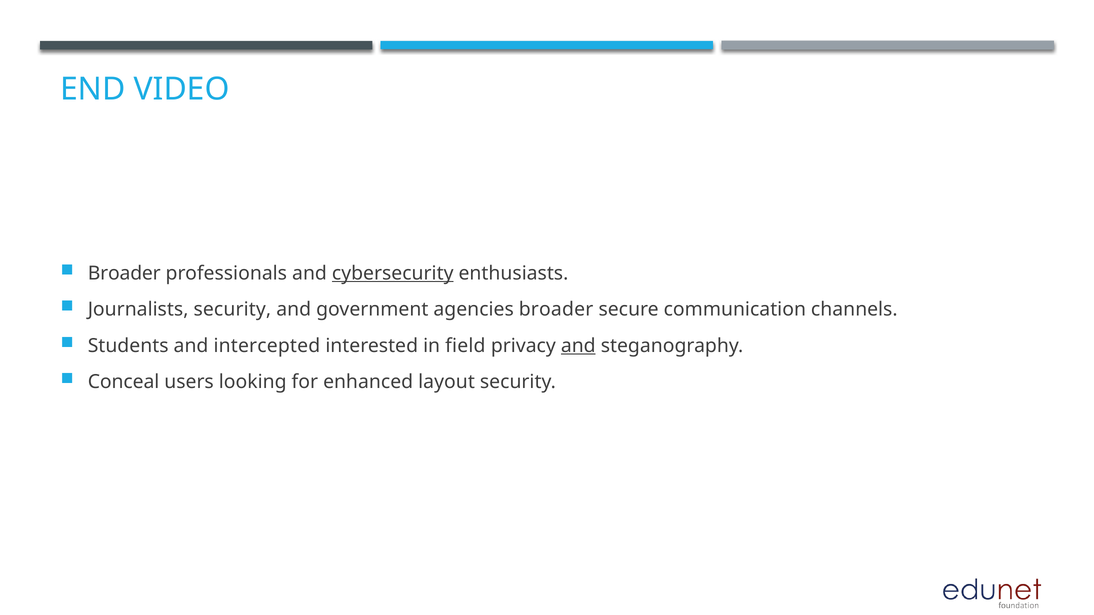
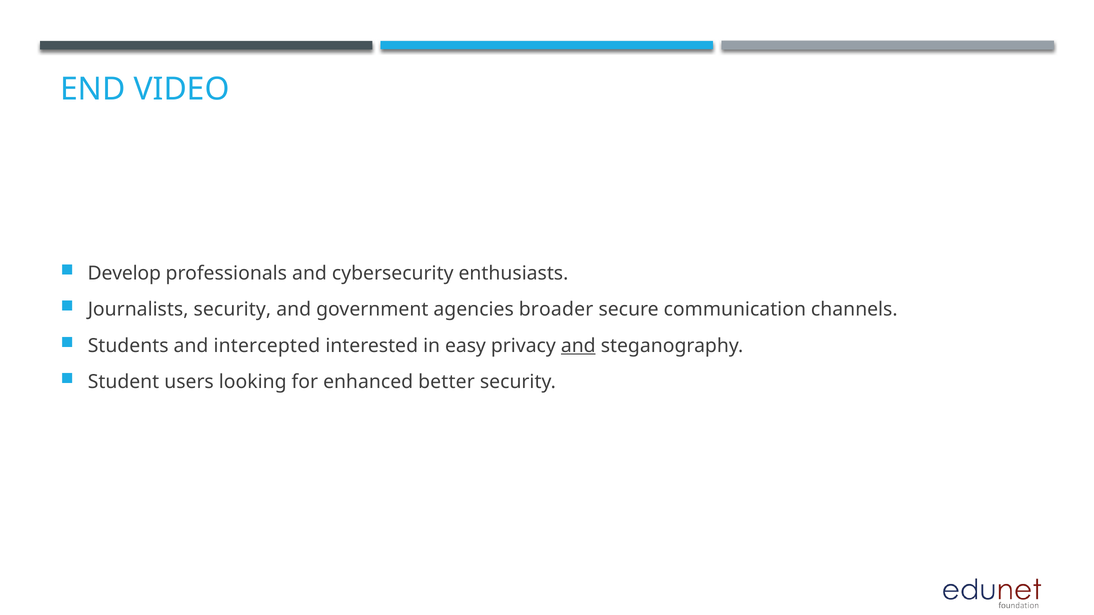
Broader at (124, 273): Broader -> Develop
cybersecurity underline: present -> none
field: field -> easy
Conceal: Conceal -> Student
layout: layout -> better
